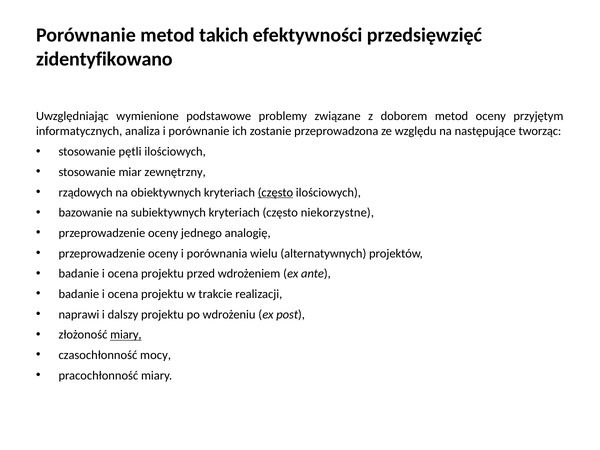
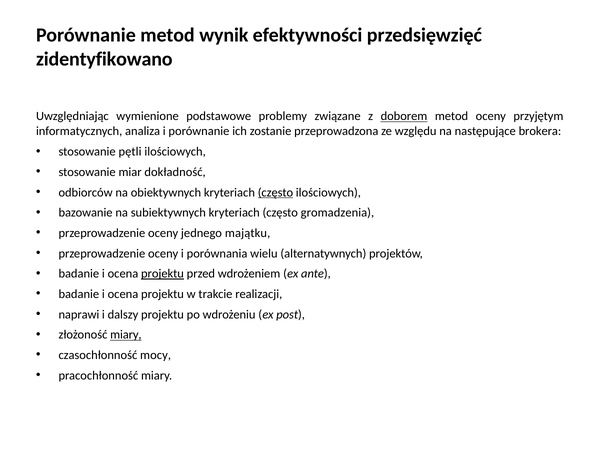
takich: takich -> wynik
doborem underline: none -> present
tworząc: tworząc -> brokera
zewnętrzny: zewnętrzny -> dokładność
rządowych: rządowych -> odbiorców
niekorzystne: niekorzystne -> gromadzenia
analogię: analogię -> majątku
projektu at (163, 274) underline: none -> present
